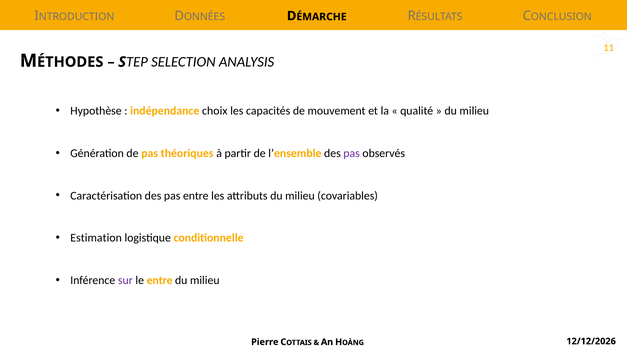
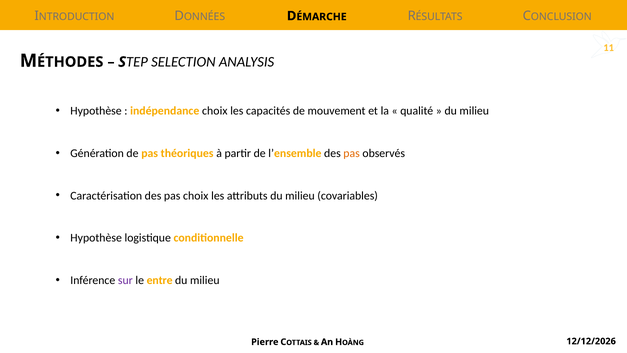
pas at (352, 153) colour: purple -> orange
pas entre: entre -> choix
Estimation at (96, 238): Estimation -> Hypothèse
